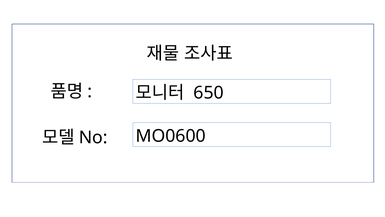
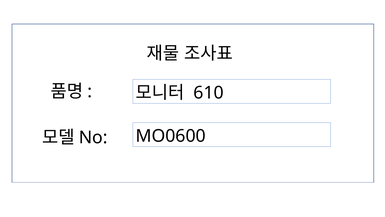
650: 650 -> 610
